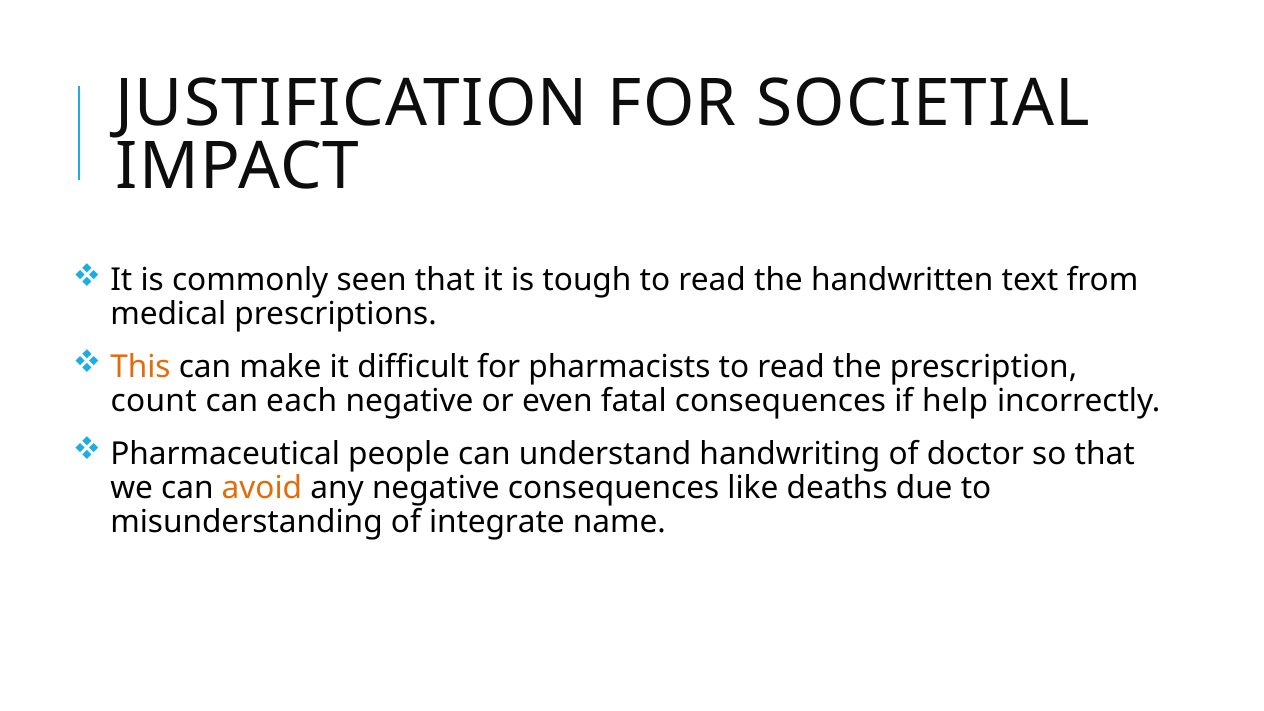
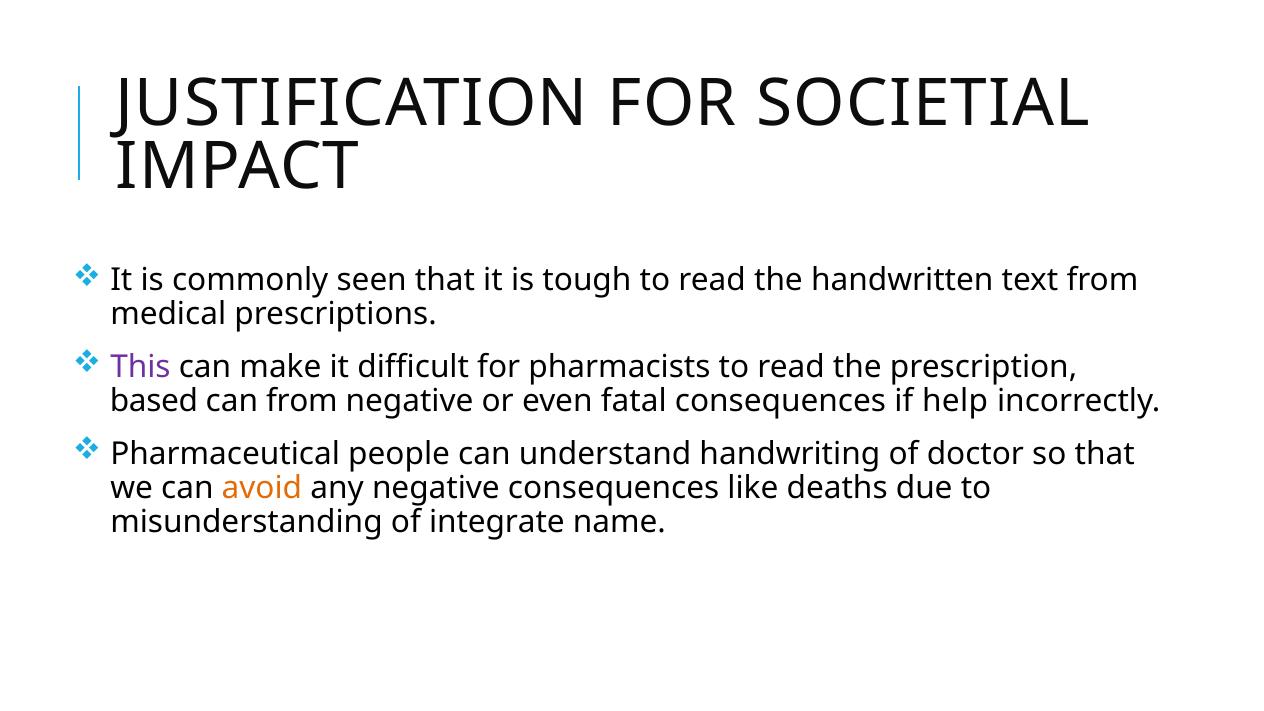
This colour: orange -> purple
count: count -> based
can each: each -> from
